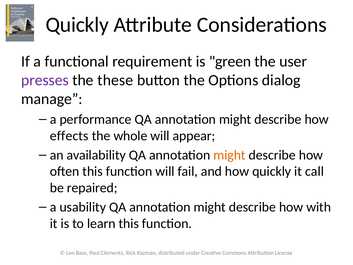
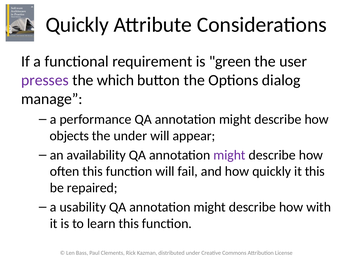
these: these -> which
effects: effects -> objects
the whole: whole -> under
might at (229, 155) colour: orange -> purple
it call: call -> this
